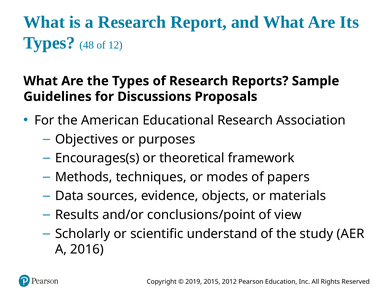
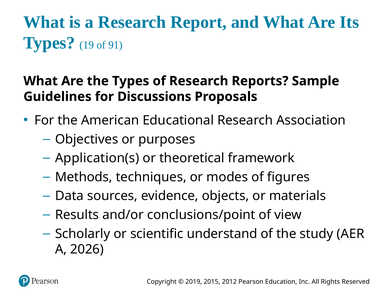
48: 48 -> 19
12: 12 -> 91
Encourages(s: Encourages(s -> Application(s
papers: papers -> figures
2016: 2016 -> 2026
